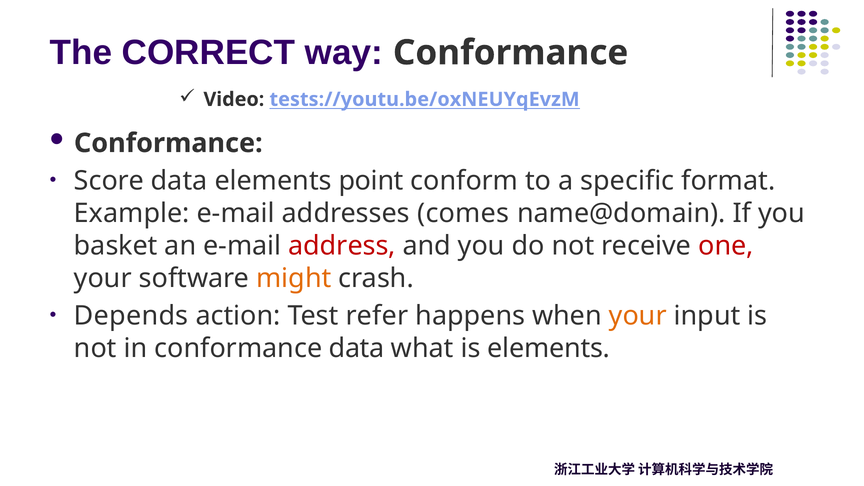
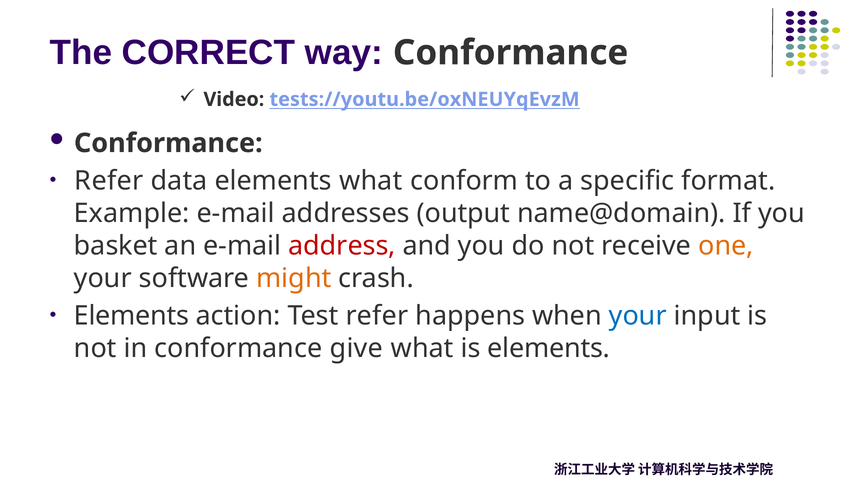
Score at (109, 181): Score -> Refer
elements point: point -> what
comes: comes -> output
one colour: red -> orange
Depends at (131, 316): Depends -> Elements
your at (638, 316) colour: orange -> blue
conformance data: data -> give
